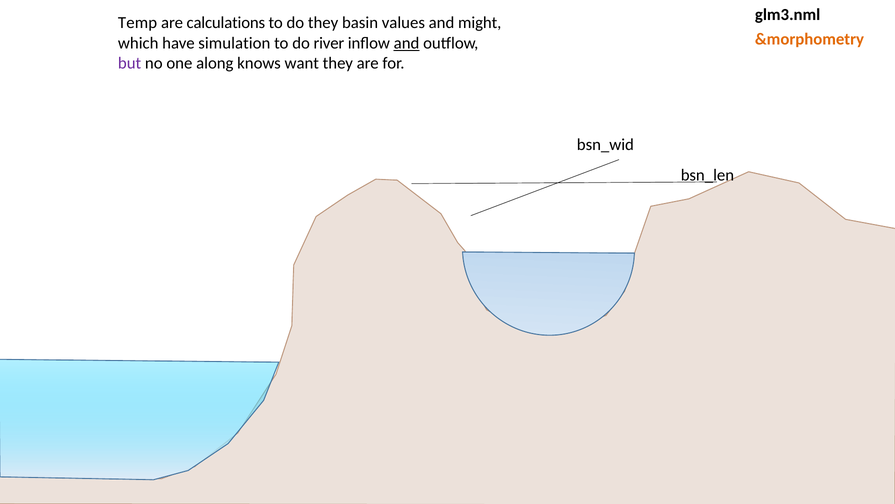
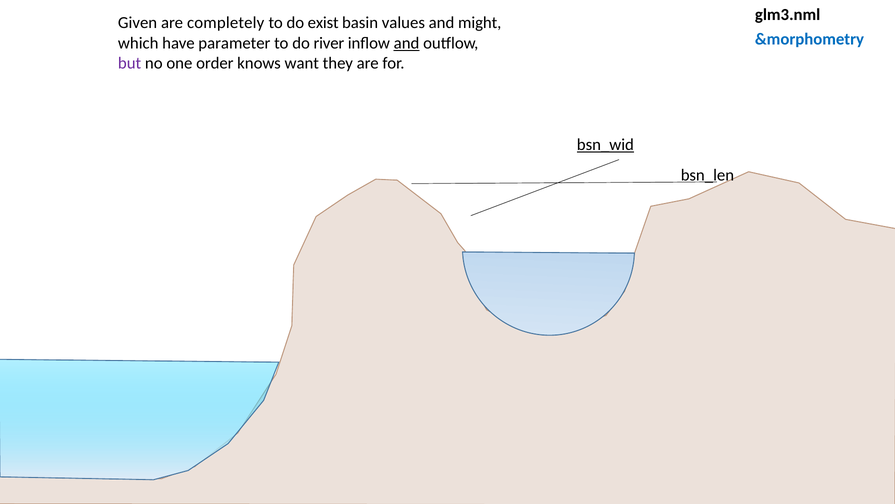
Temp: Temp -> Given
calculations: calculations -> completely
do they: they -> exist
&morphometry colour: orange -> blue
simulation: simulation -> parameter
along: along -> order
bsn_wid underline: none -> present
